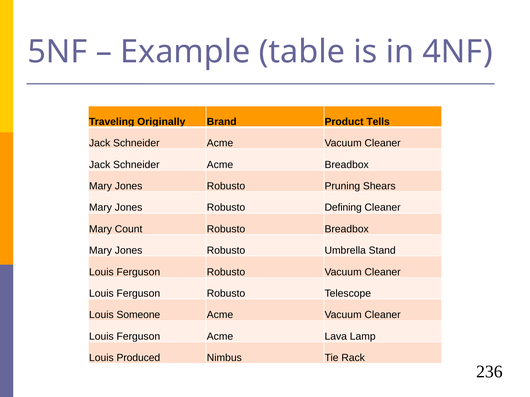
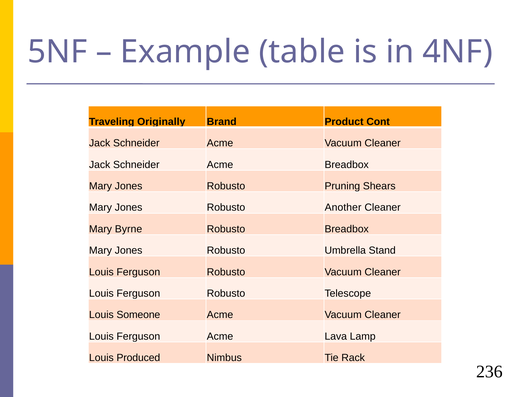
Tells: Tells -> Cont
Defining: Defining -> Another
Count: Count -> Byrne
